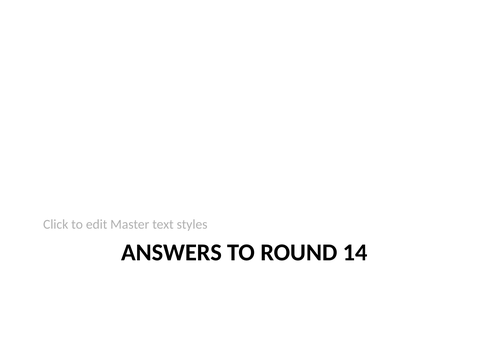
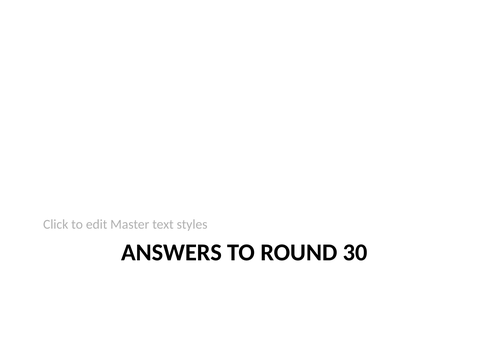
14: 14 -> 30
